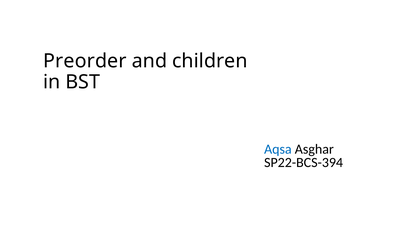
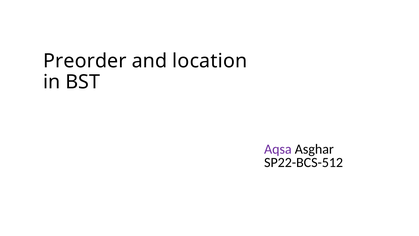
children: children -> location
Aqsa colour: blue -> purple
SP22-BCS-394: SP22-BCS-394 -> SP22-BCS-512
